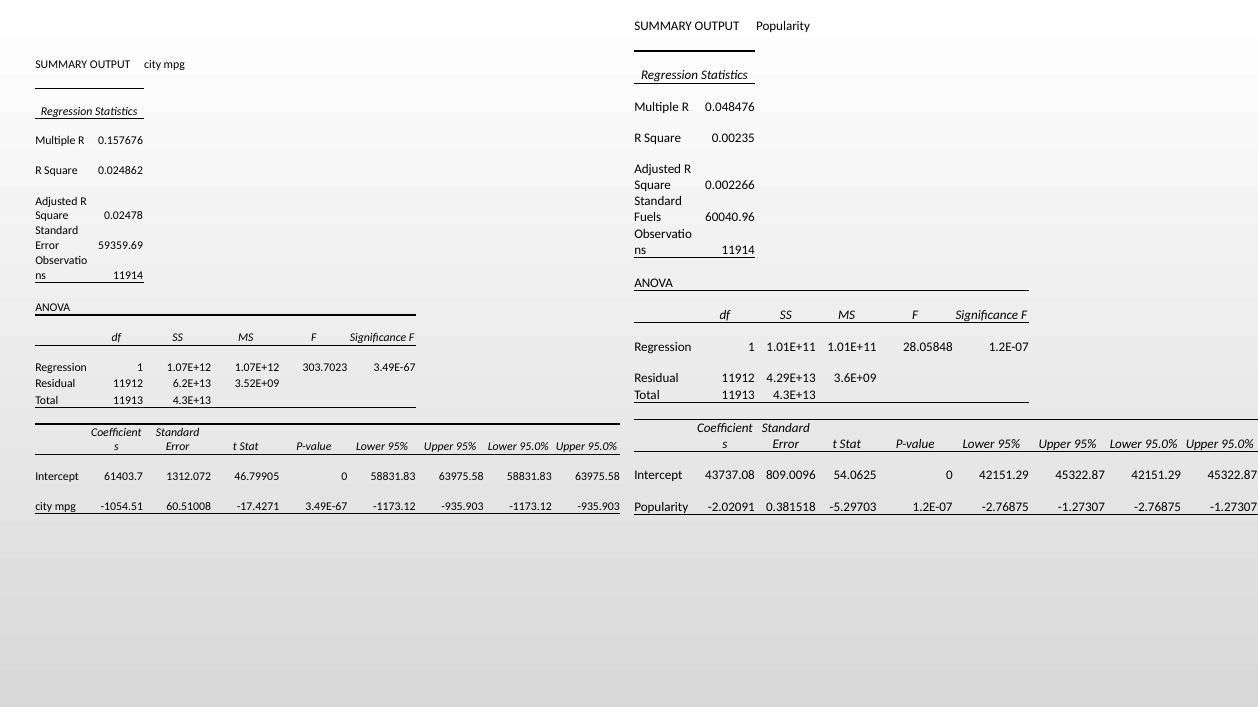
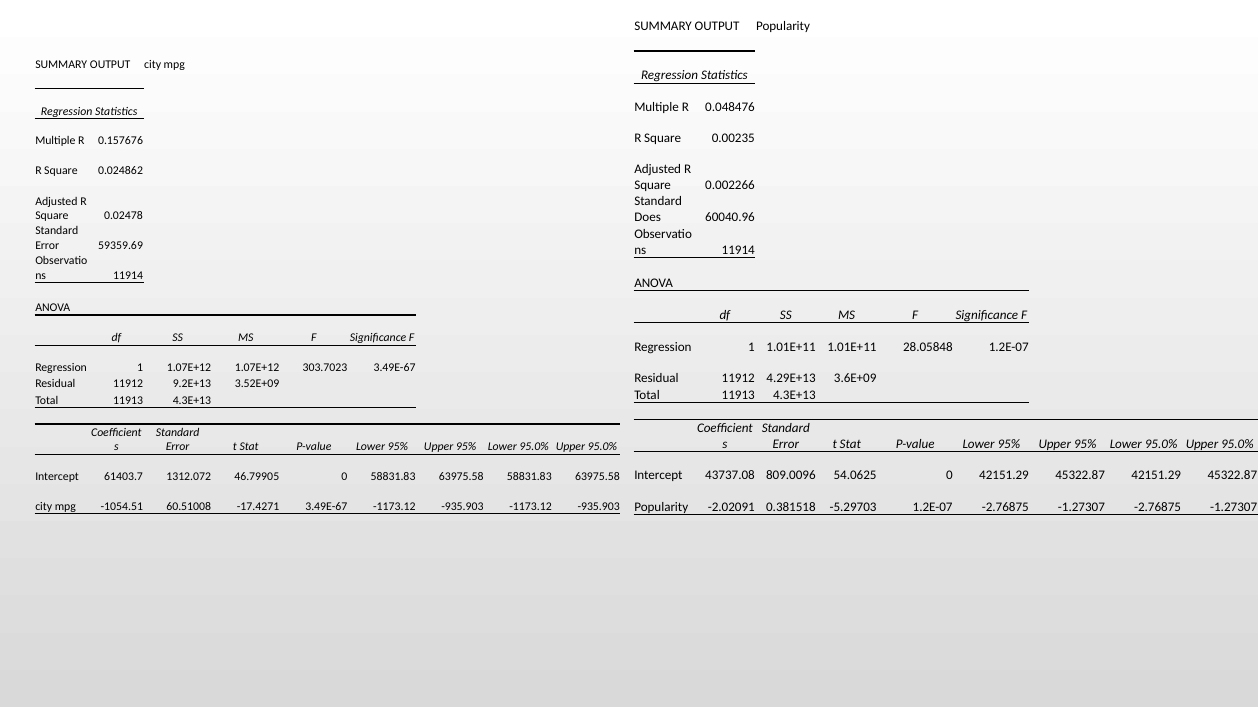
Fuels: Fuels -> Does
6.2E+13: 6.2E+13 -> 9.2E+13
